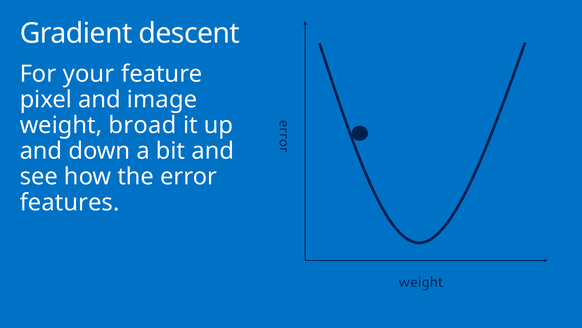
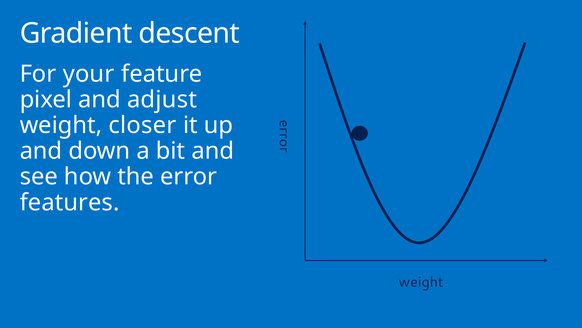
image: image -> adjust
broad: broad -> closer
